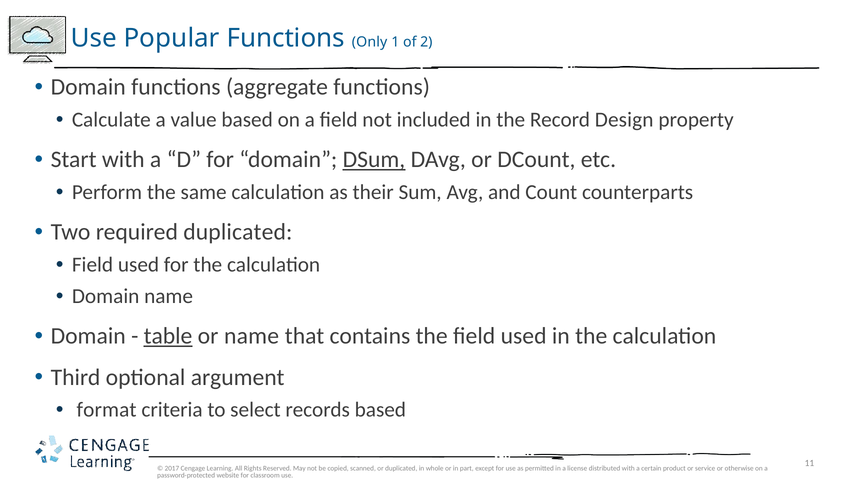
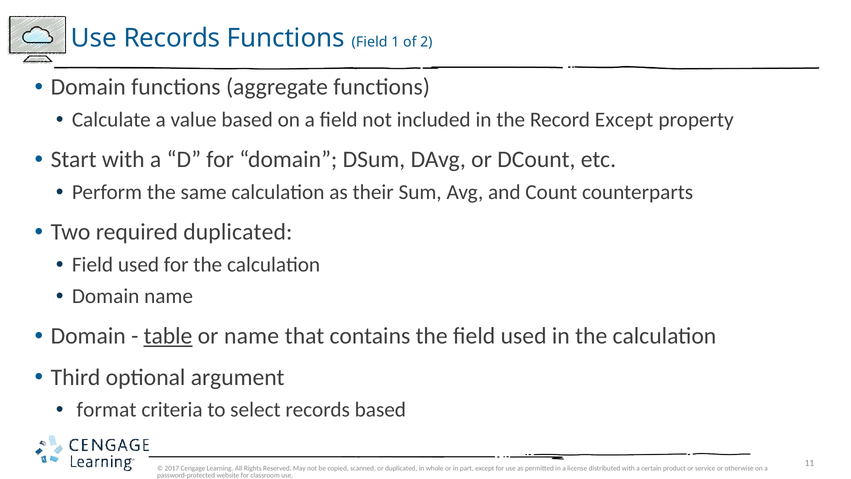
Use Popular: Popular -> Records
Functions Only: Only -> Field
Record Design: Design -> Except
DSum underline: present -> none
